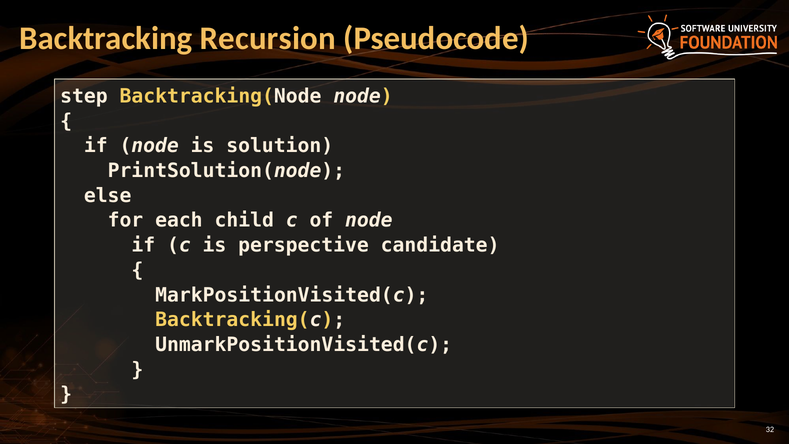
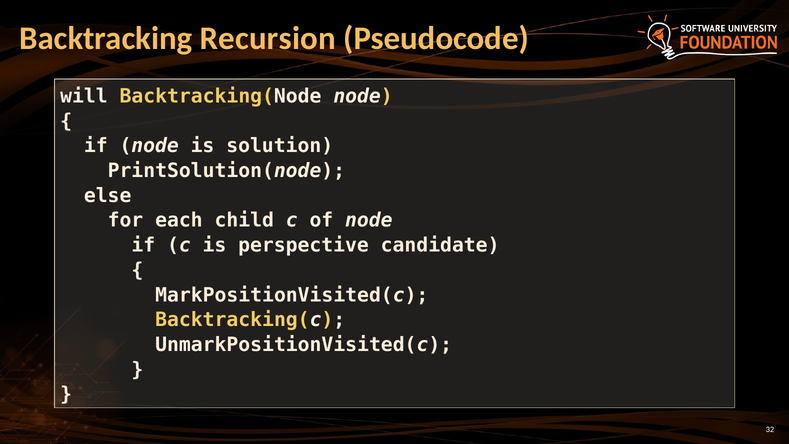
step: step -> will
